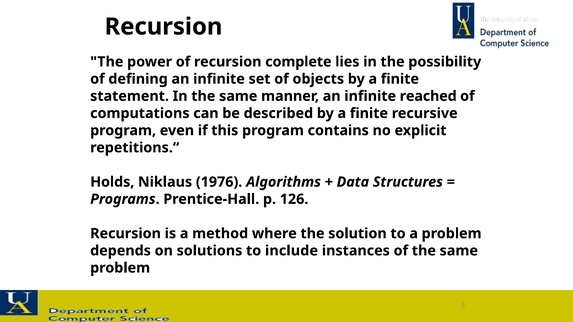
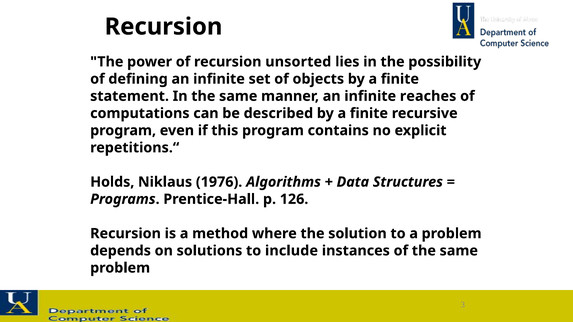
complete: complete -> unsorted
reached: reached -> reaches
